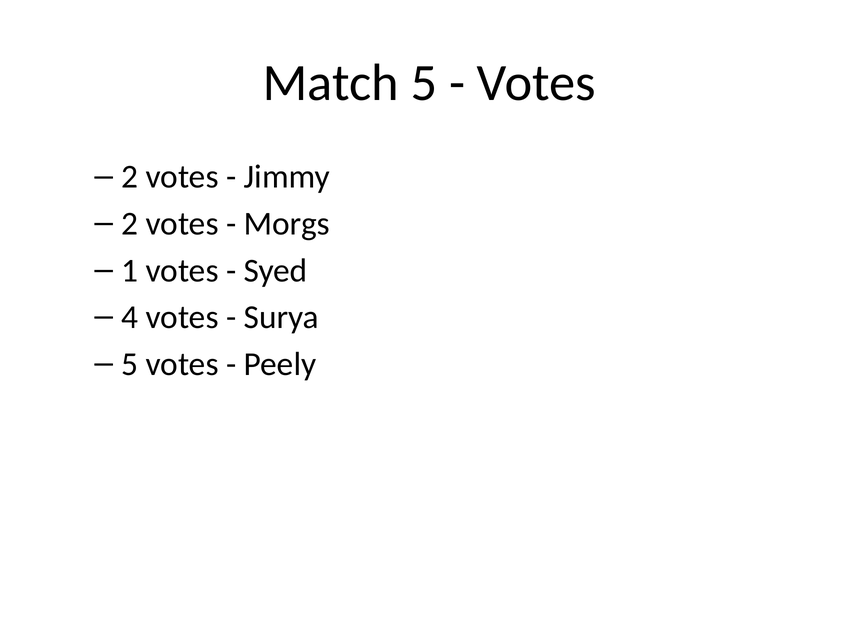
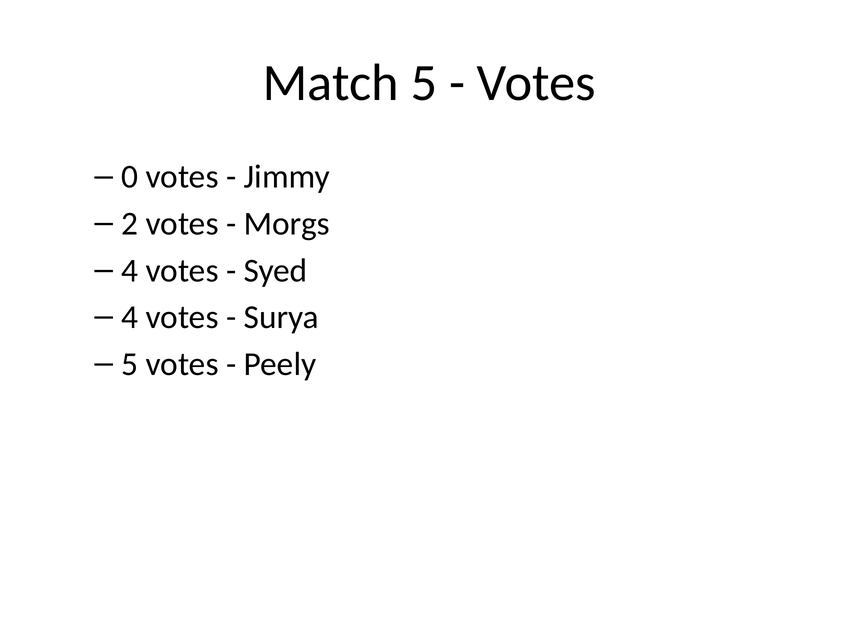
2 at (130, 177): 2 -> 0
1 at (130, 271): 1 -> 4
